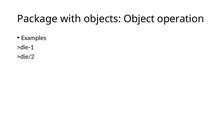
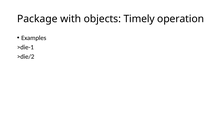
Object: Object -> Timely
